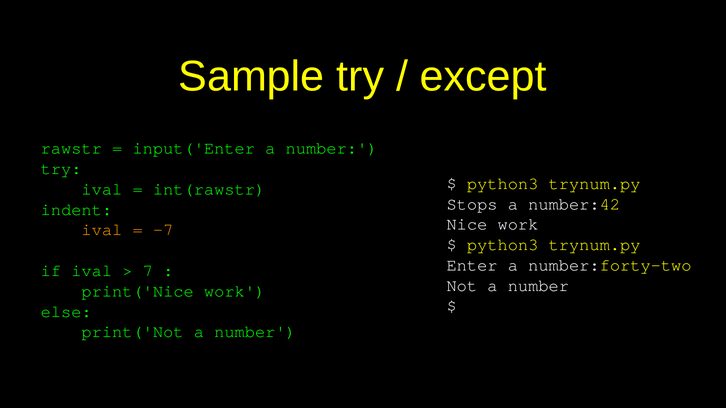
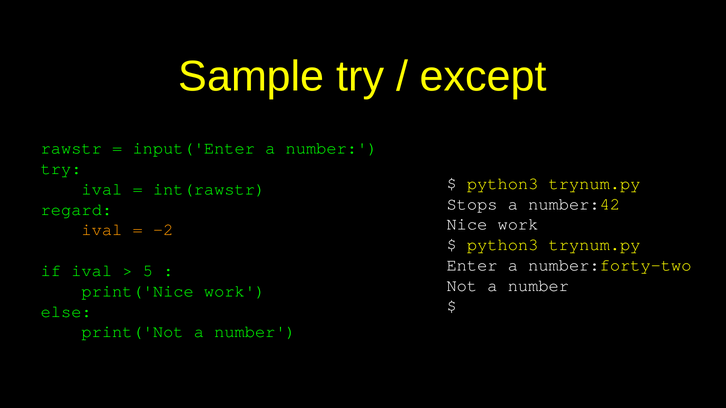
indent: indent -> regard
-7: -7 -> -2
7: 7 -> 5
